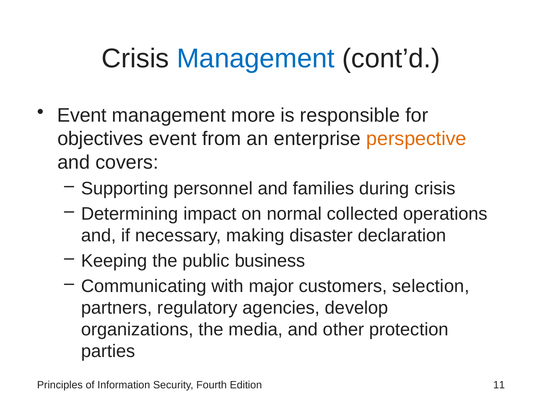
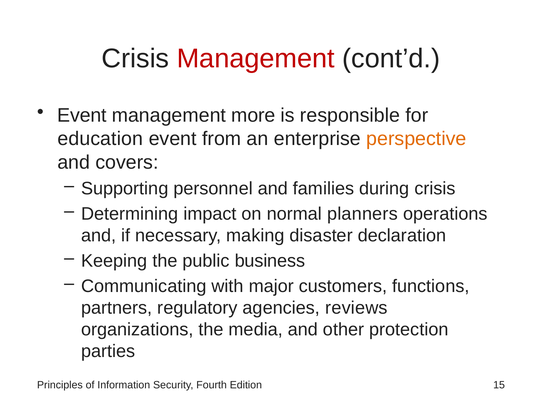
Management at (256, 58) colour: blue -> red
objectives: objectives -> education
collected: collected -> planners
selection: selection -> functions
develop: develop -> reviews
11: 11 -> 15
